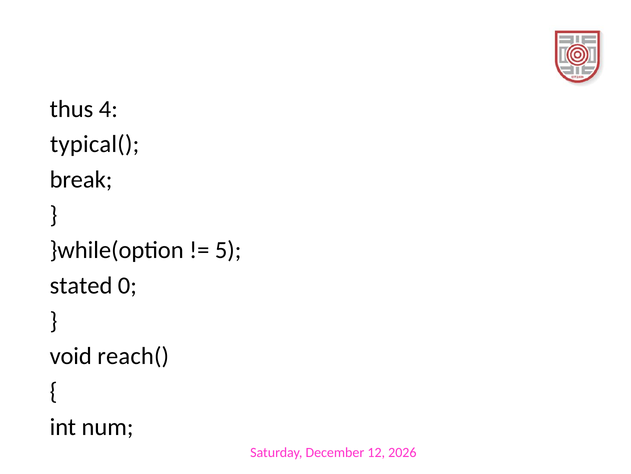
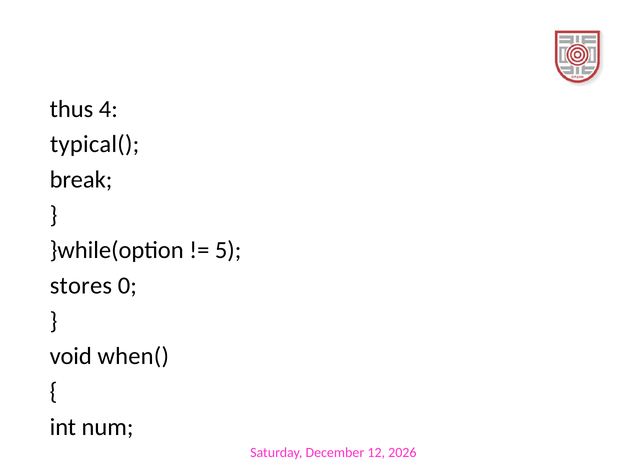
stated: stated -> stores
reach(: reach( -> when(
